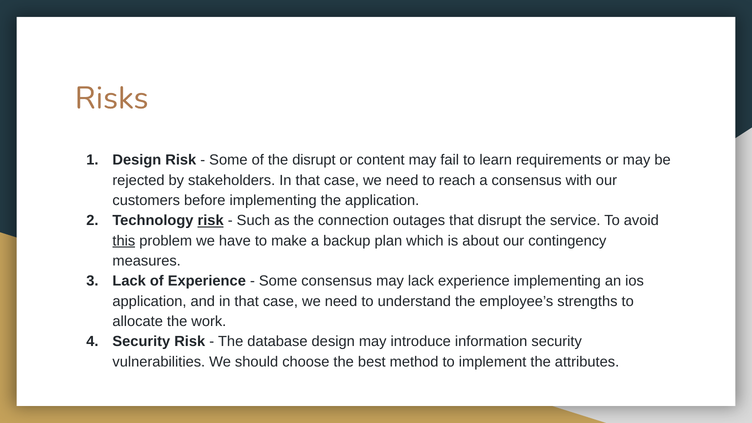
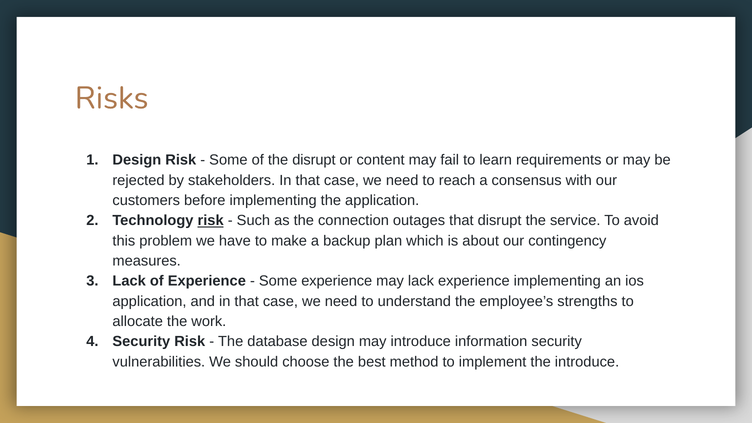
this underline: present -> none
Some consensus: consensus -> experience
the attributes: attributes -> introduce
